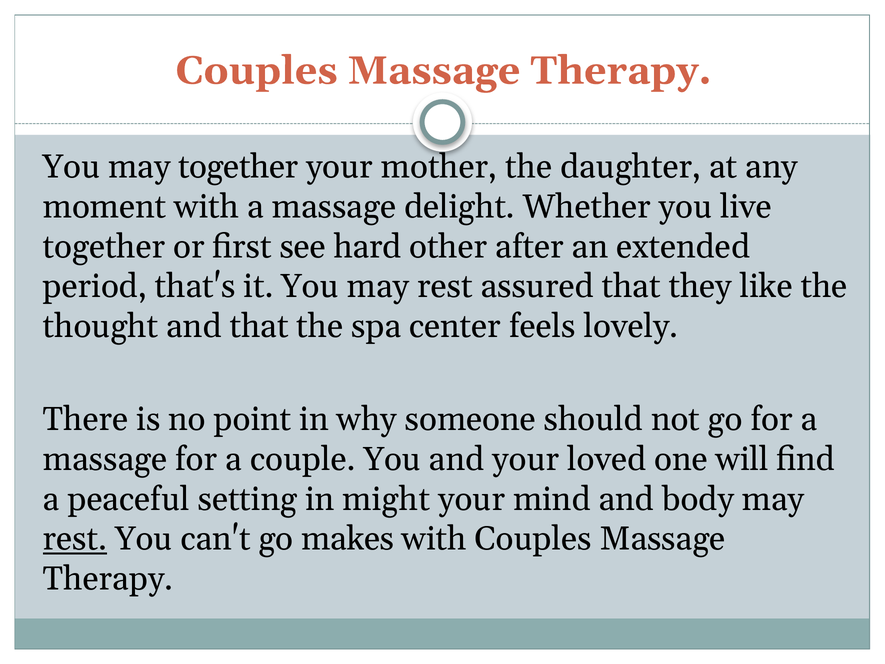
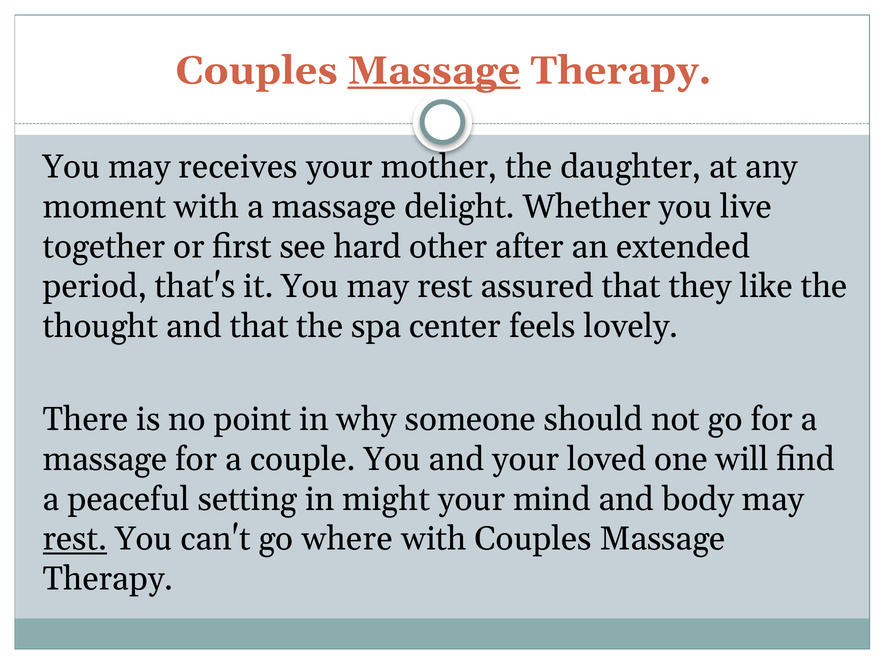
Massage at (434, 71) underline: none -> present
may together: together -> receives
makes: makes -> where
